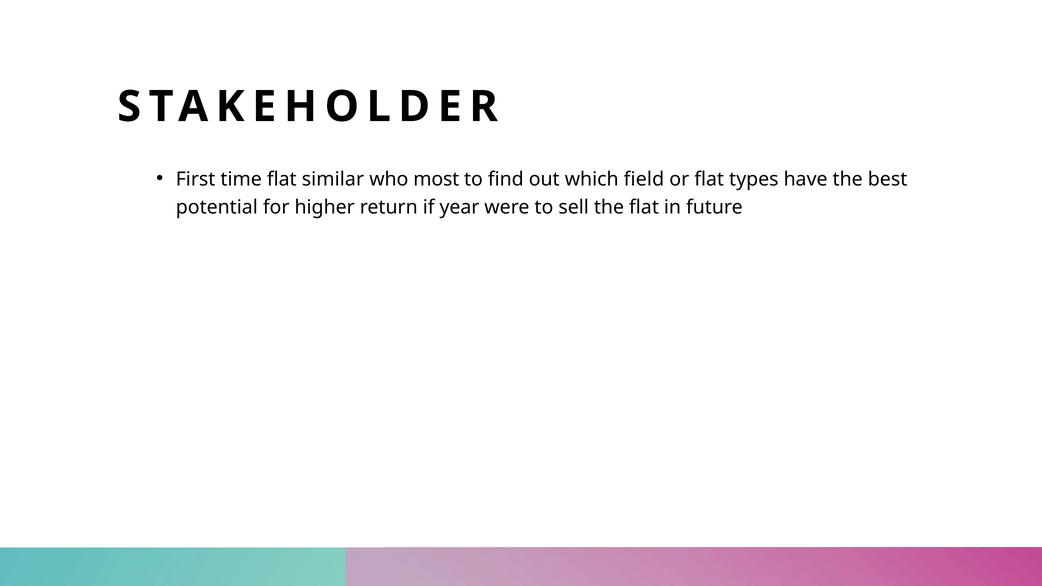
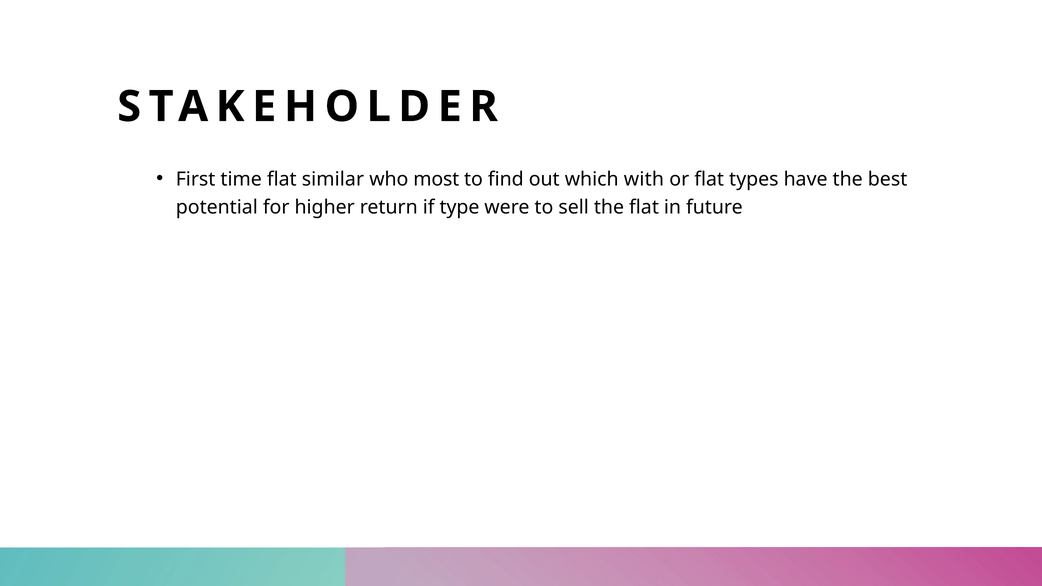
field: field -> with
year: year -> type
